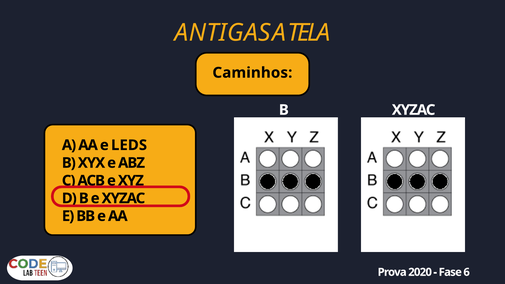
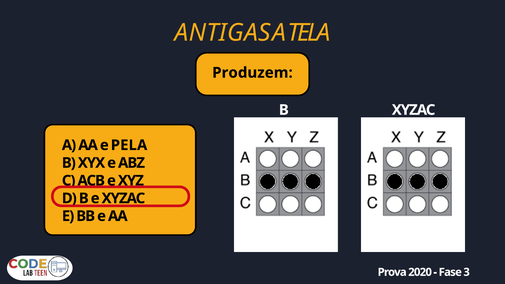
Caminhos: Caminhos -> Produzem
LEDS: LEDS -> PELA
6: 6 -> 3
